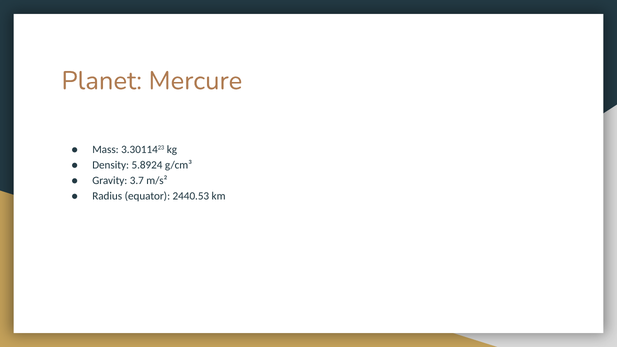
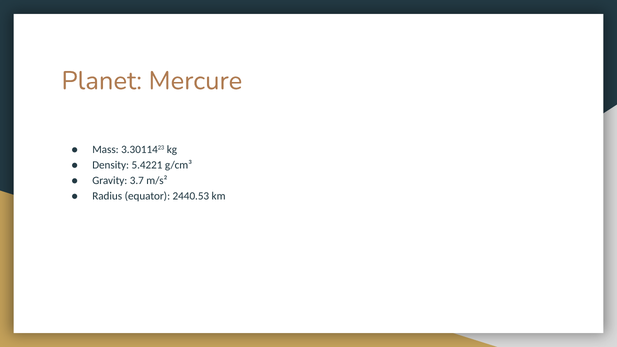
5.8924: 5.8924 -> 5.4221
